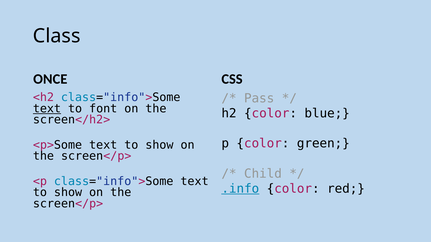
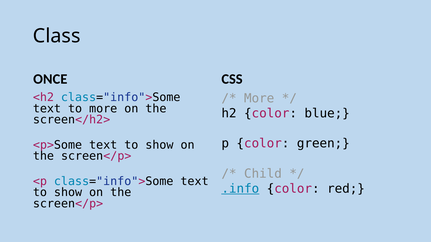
Pass at (259, 99): Pass -> More
text at (47, 109) underline: present -> none
to font: font -> more
